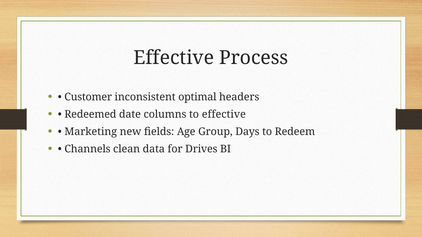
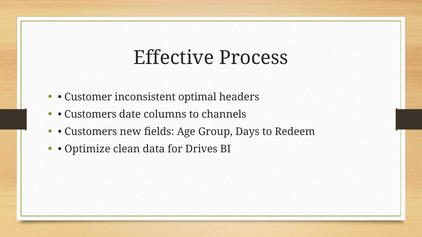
Redeemed at (90, 115): Redeemed -> Customers
to effective: effective -> channels
Marketing at (91, 132): Marketing -> Customers
Channels: Channels -> Optimize
